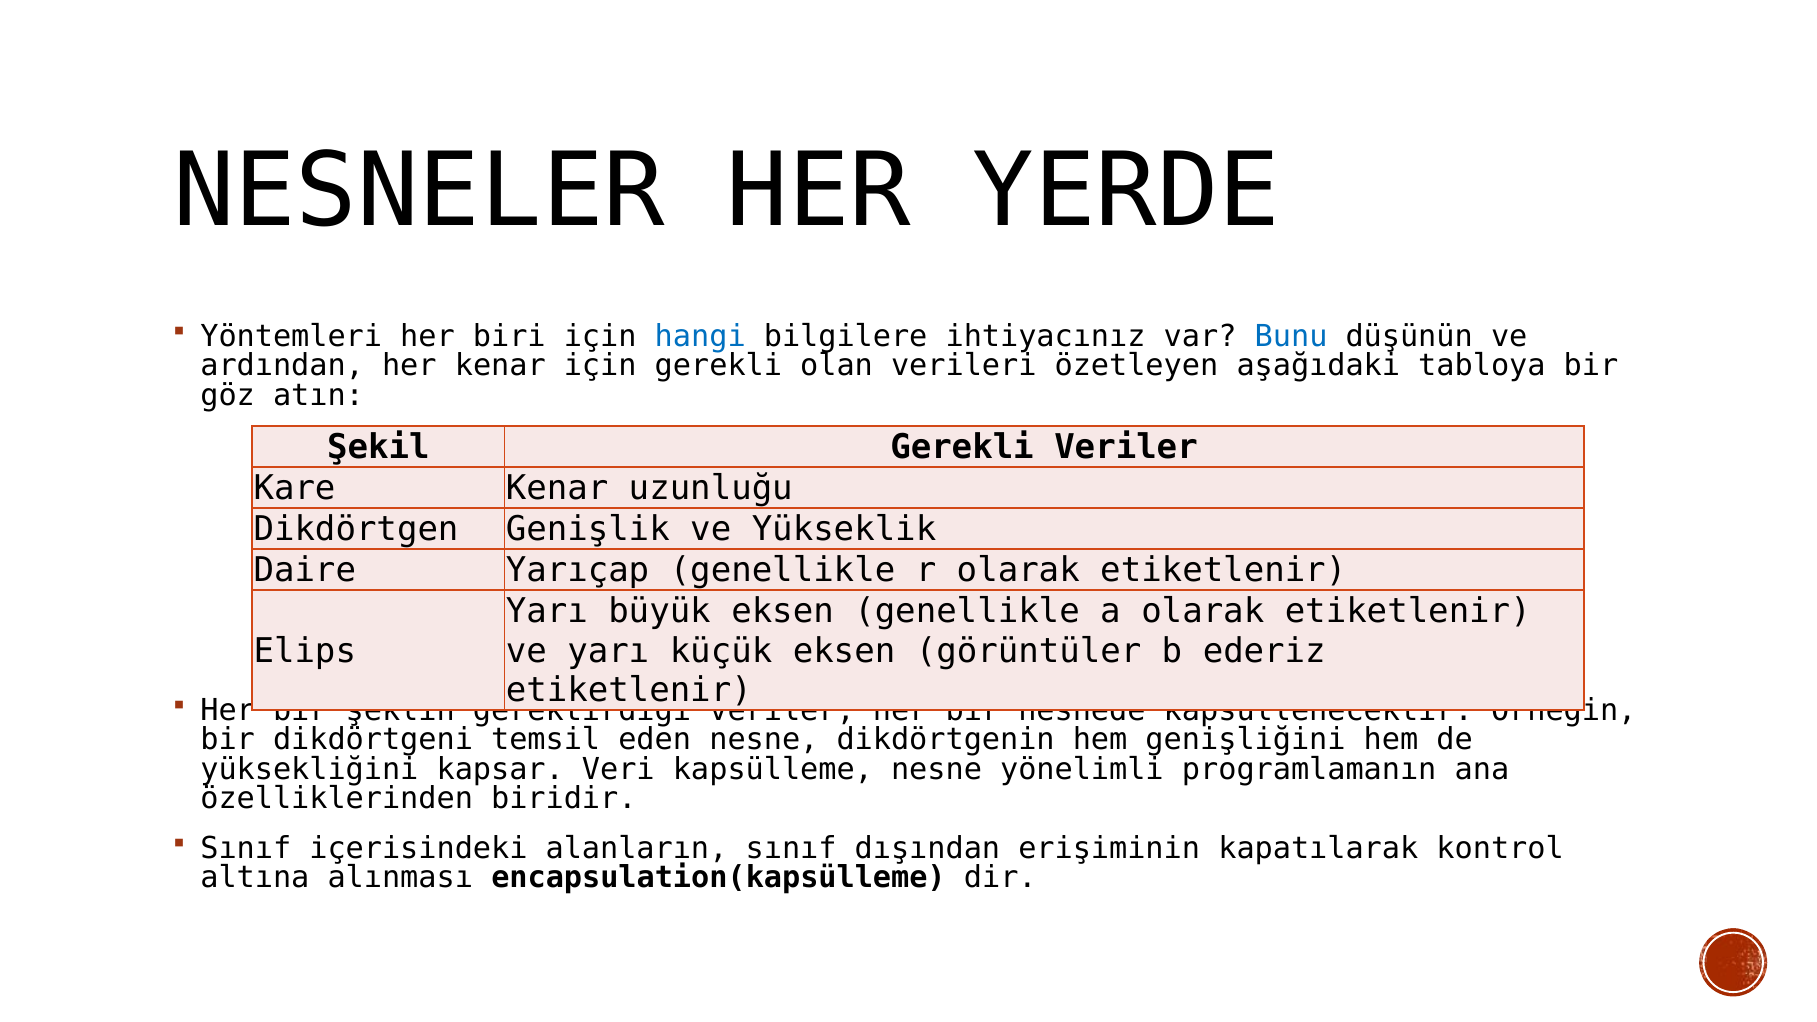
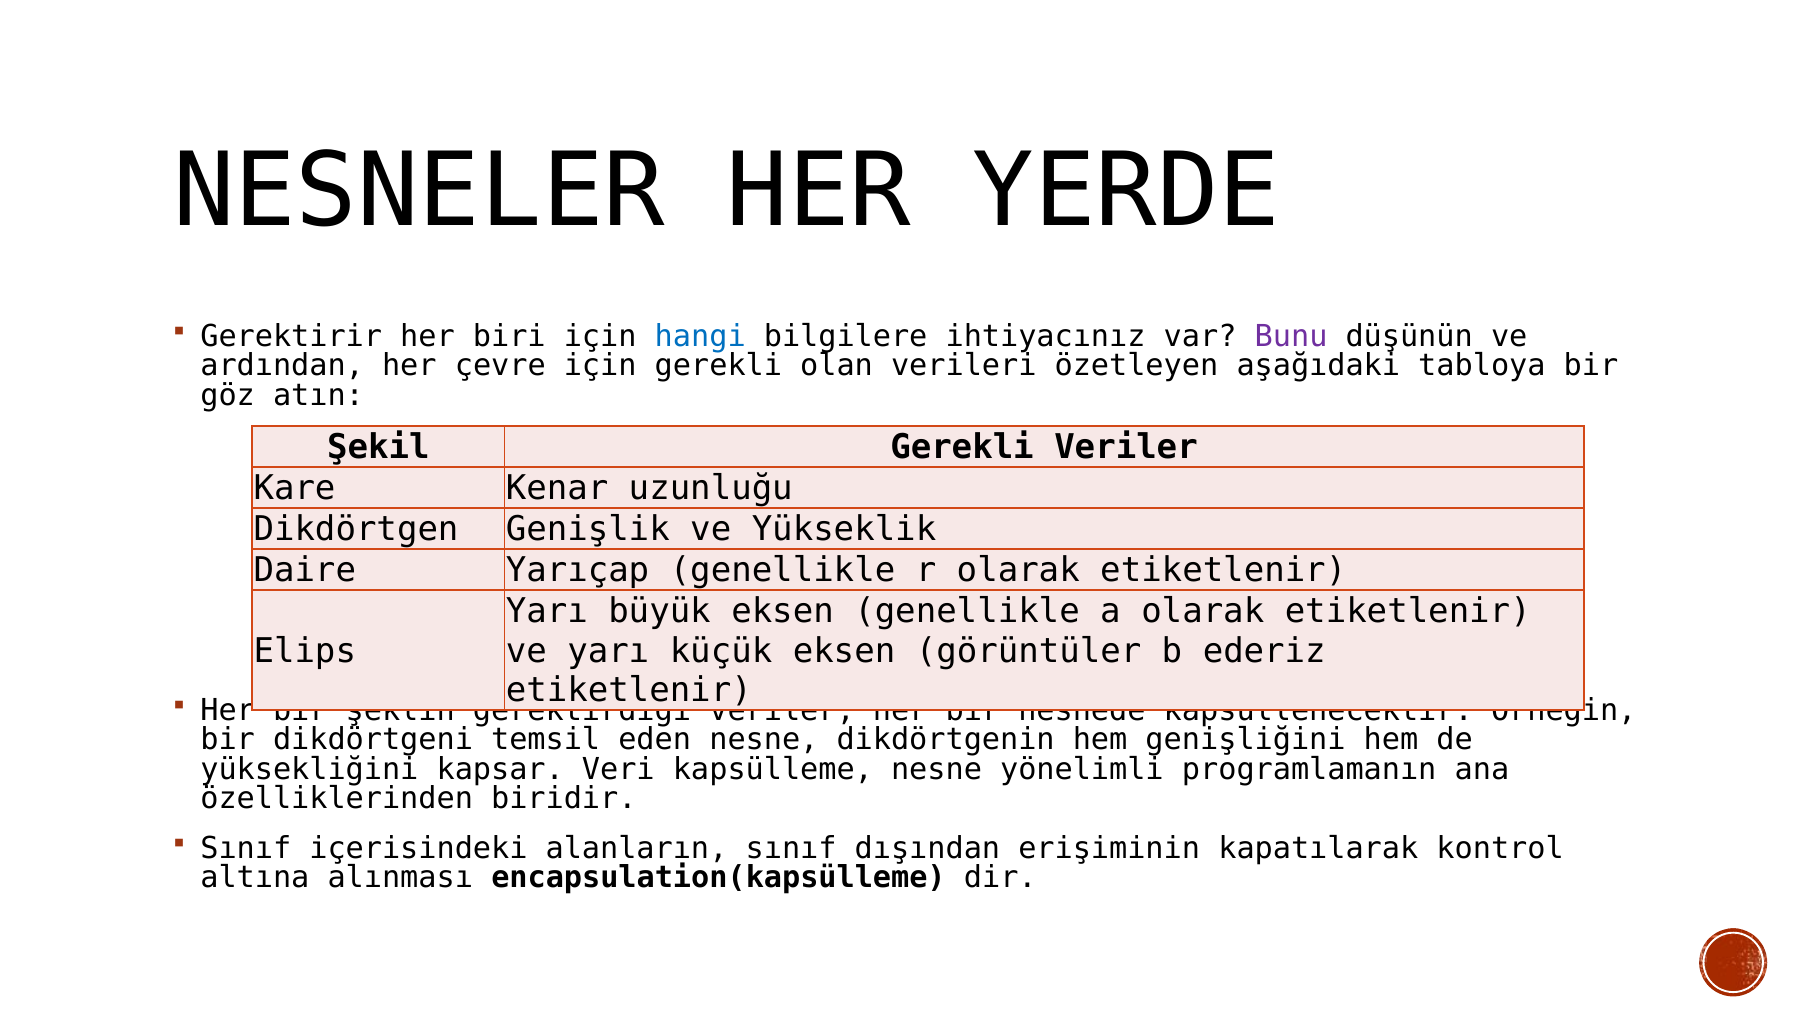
Yöntemleri: Yöntemleri -> Gerektirir
Bunu colour: blue -> purple
her kenar: kenar -> çevre
